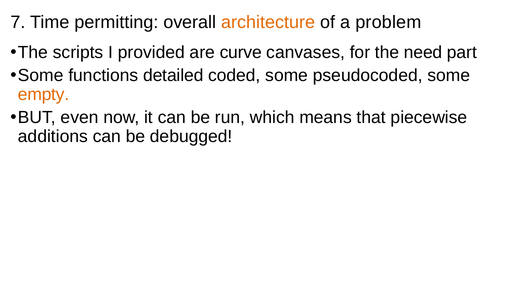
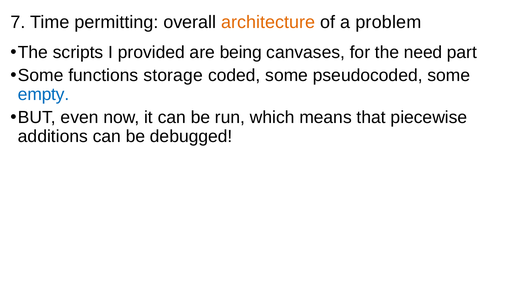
curve: curve -> being
detailed: detailed -> storage
empty colour: orange -> blue
